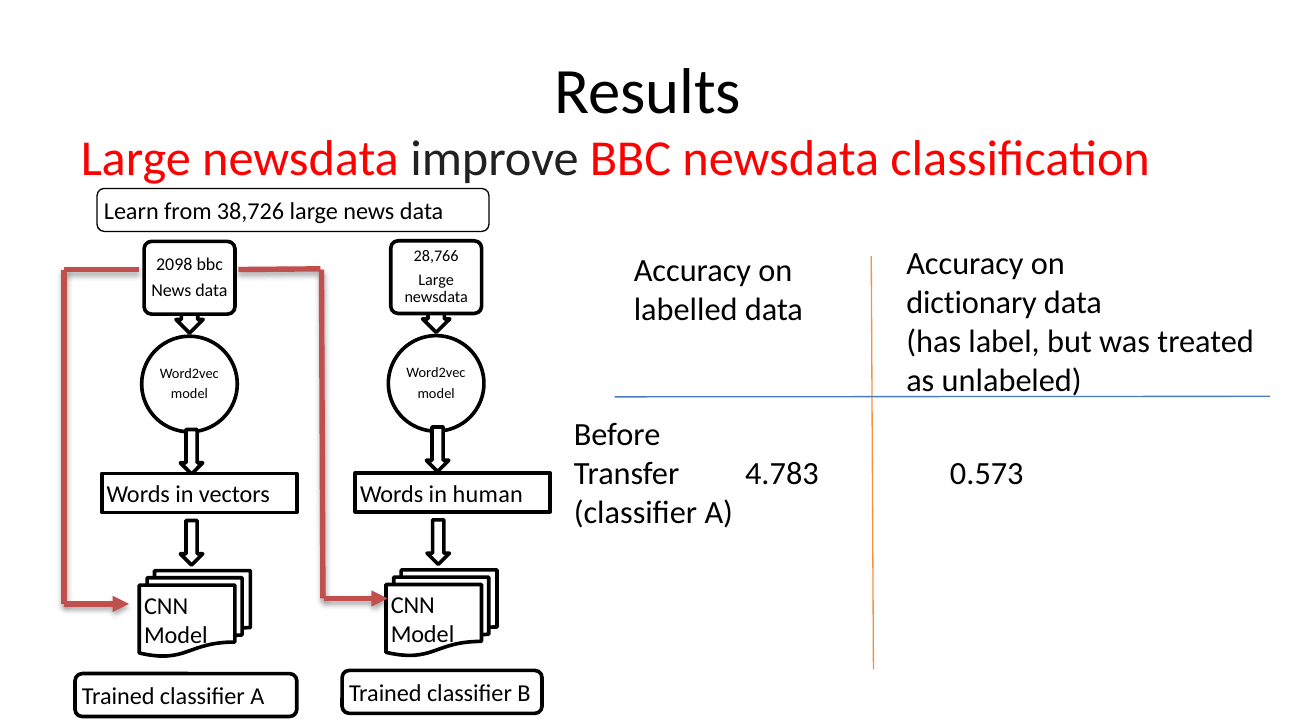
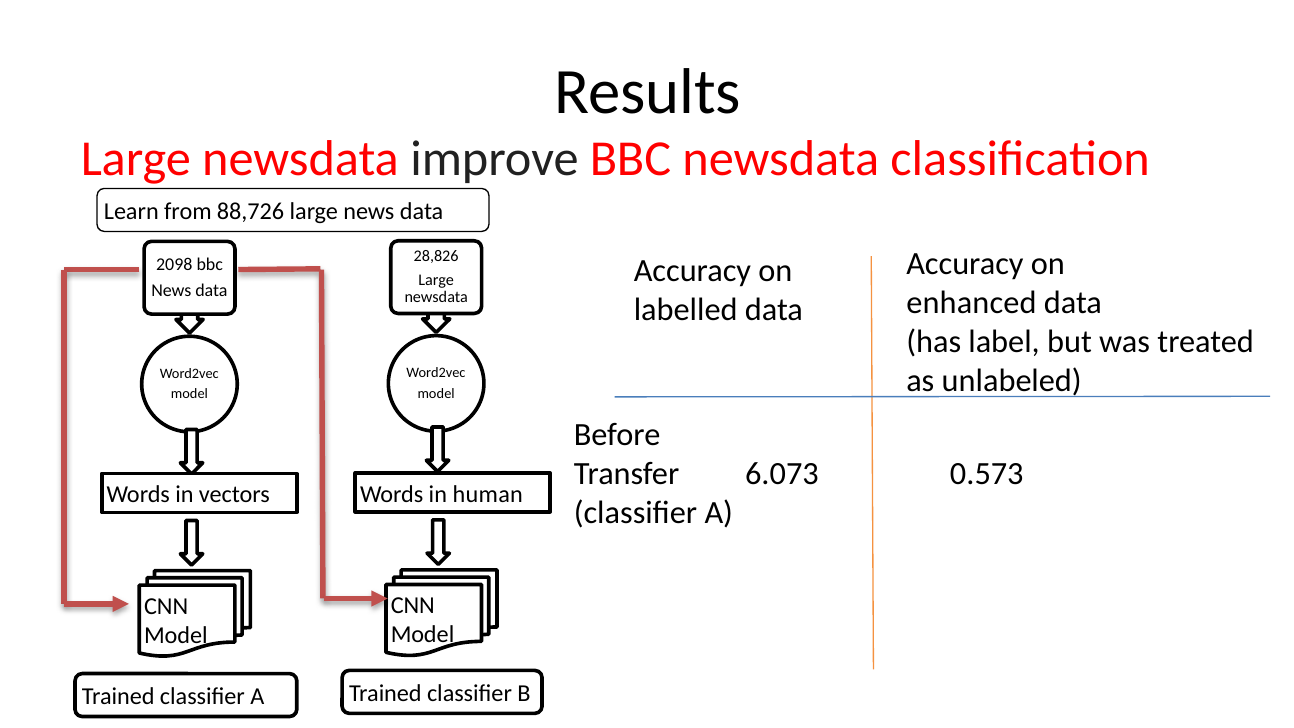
38,726: 38,726 -> 88,726
28,766: 28,766 -> 28,826
dictionary: dictionary -> enhanced
4.783: 4.783 -> 6.073
